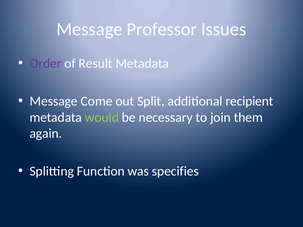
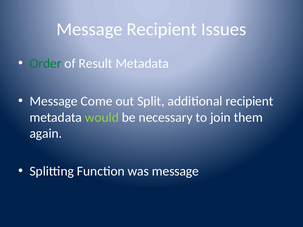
Message Professor: Professor -> Recipient
Order colour: purple -> green
was specifies: specifies -> message
